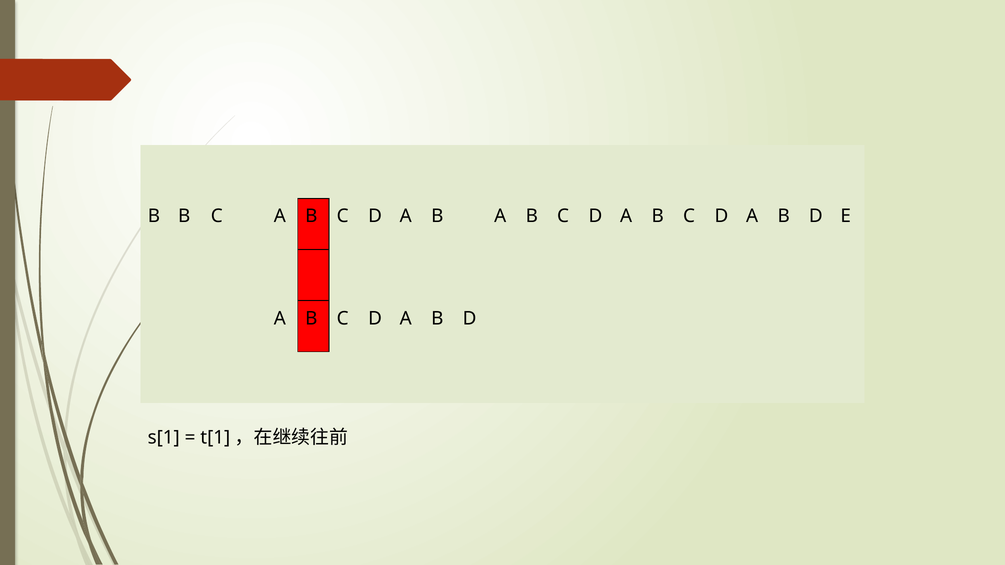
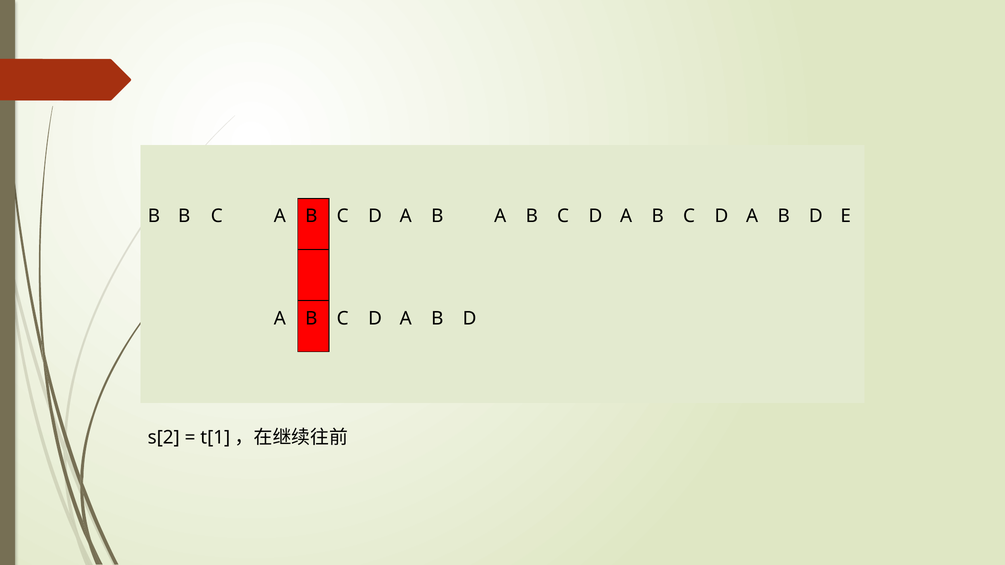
s[1: s[1 -> s[2
